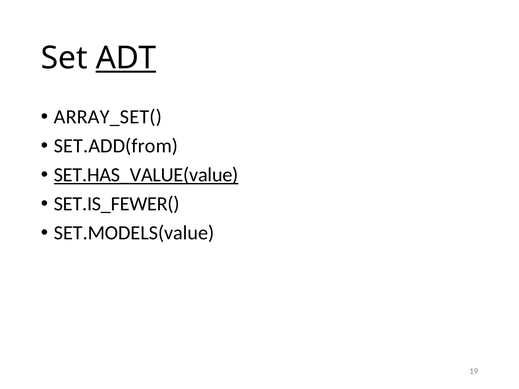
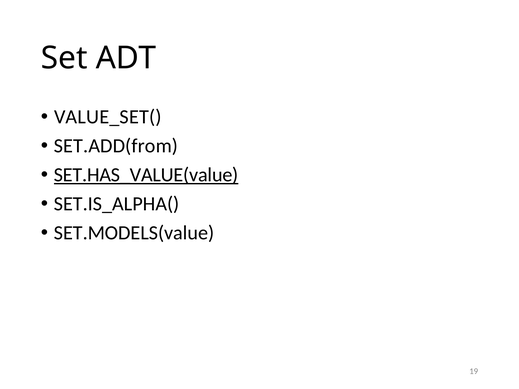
ADT underline: present -> none
ARRAY_SET(: ARRAY_SET( -> VALUE_SET(
SET.IS_FEWER(: SET.IS_FEWER( -> SET.IS_ALPHA(
